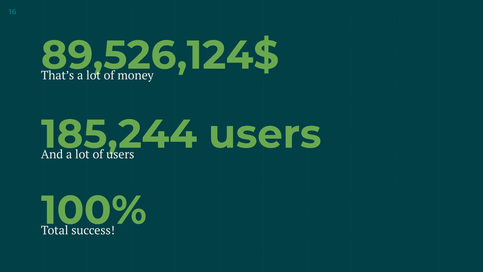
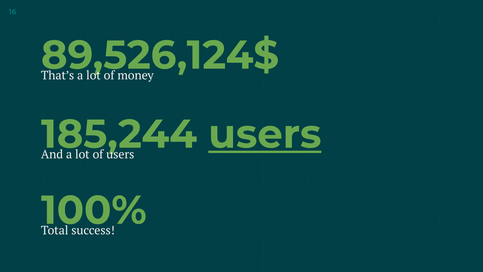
users at (265, 134) underline: none -> present
